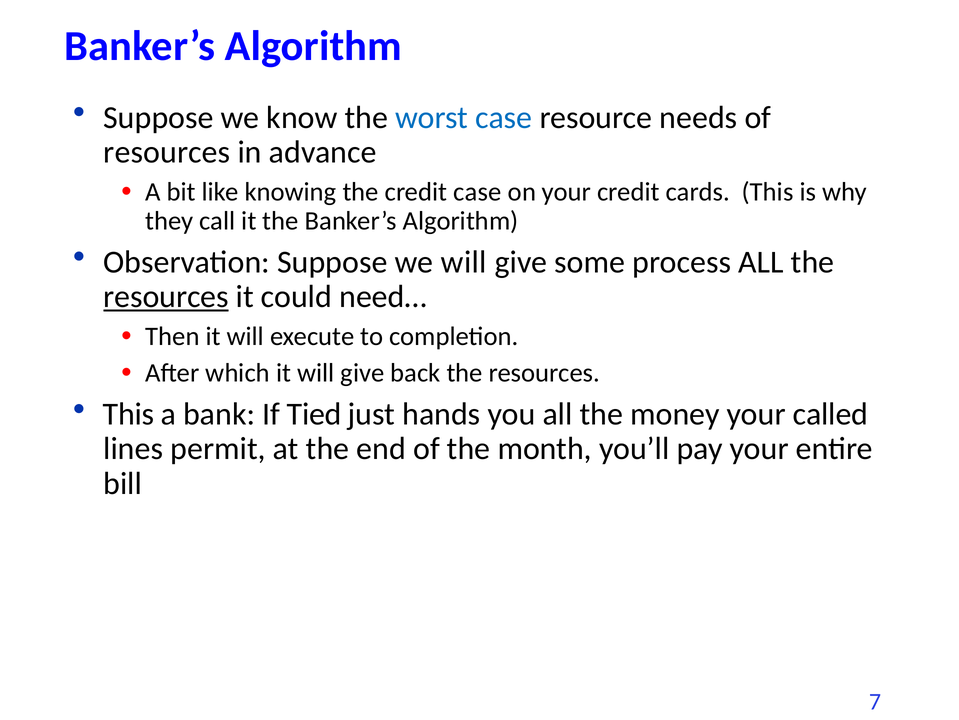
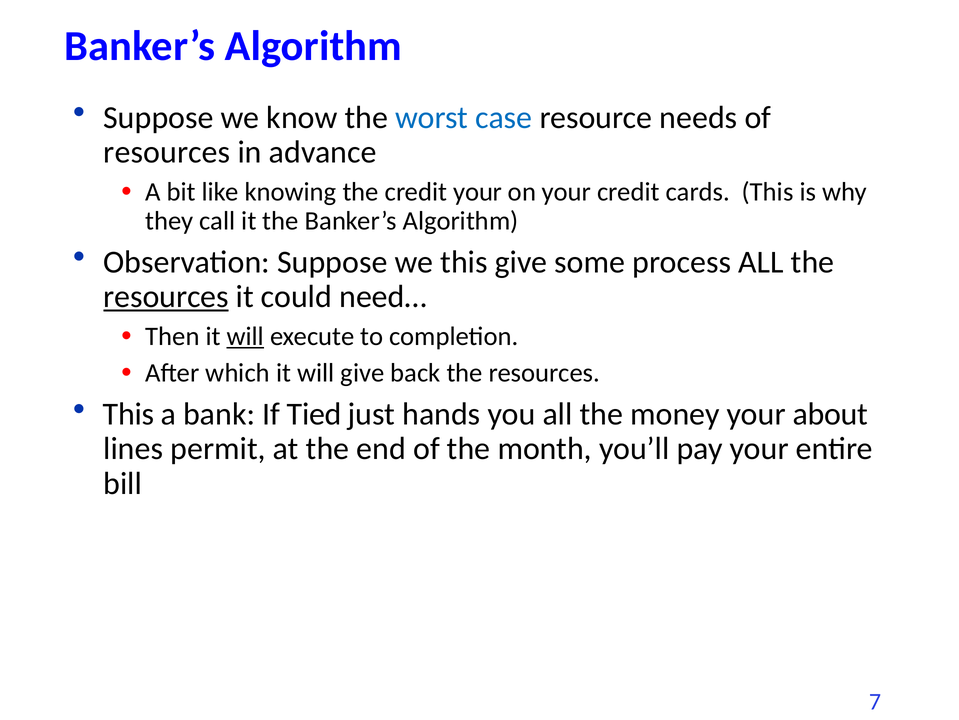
credit case: case -> your
we will: will -> this
will at (245, 336) underline: none -> present
called: called -> about
